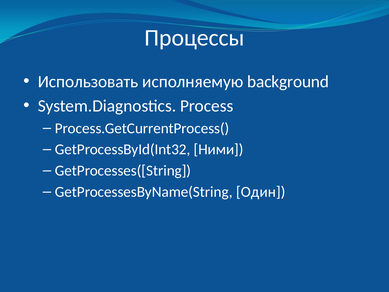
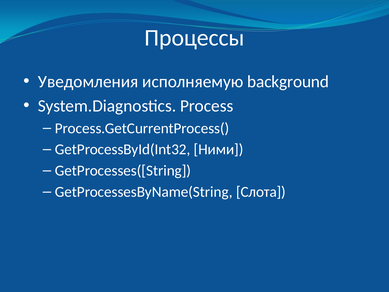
Использовать: Использовать -> Уведомления
Один: Один -> Слота
